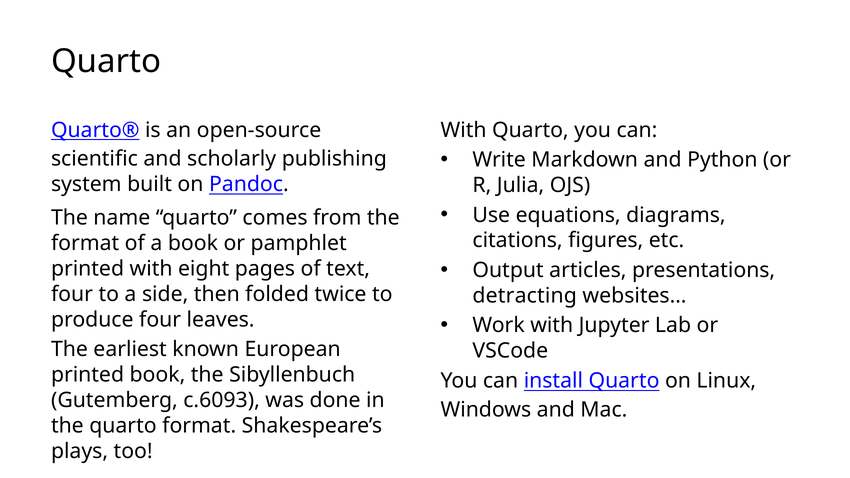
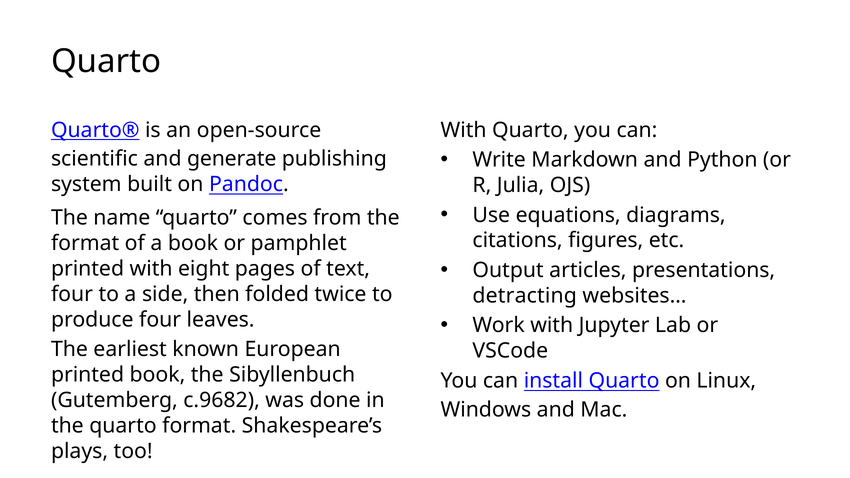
scholarly: scholarly -> generate
c.6093: c.6093 -> c.9682
